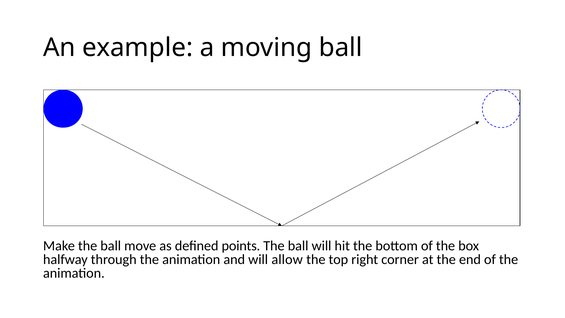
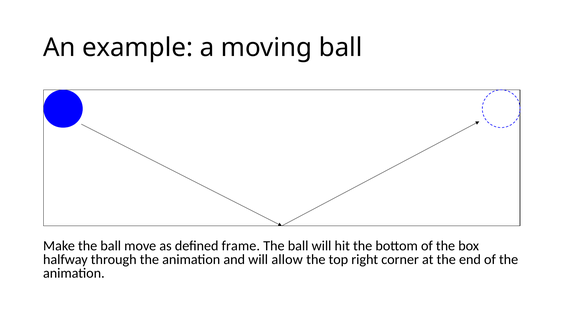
points: points -> frame
